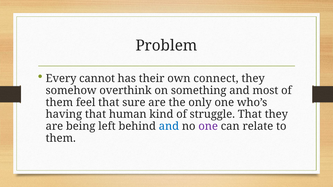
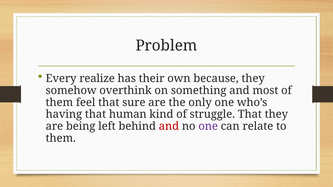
cannot: cannot -> realize
connect: connect -> because
and at (169, 127) colour: blue -> red
